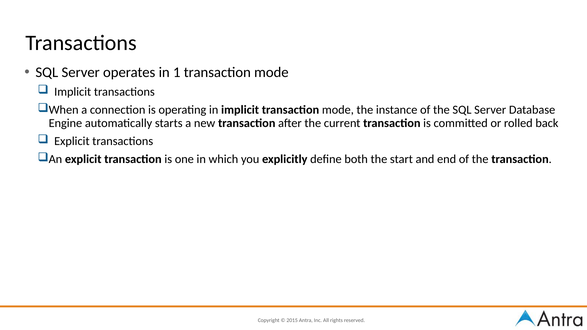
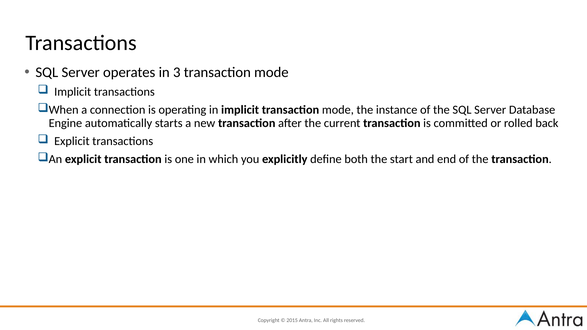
1: 1 -> 3
